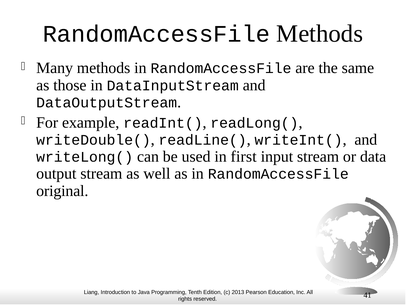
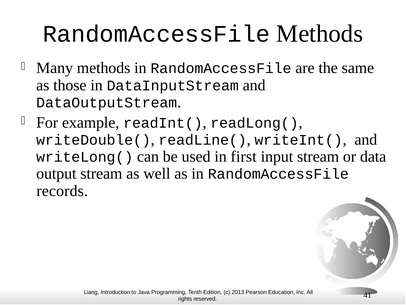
original: original -> records
